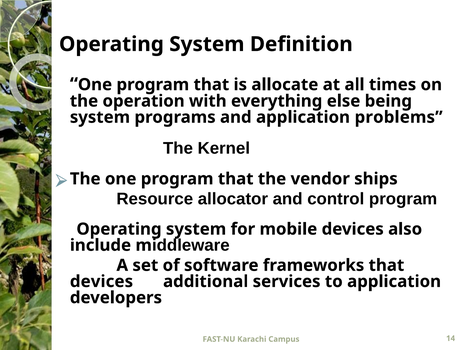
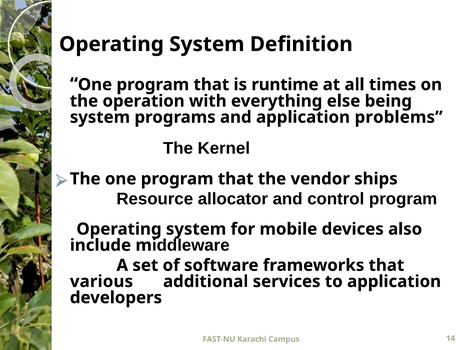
allocate: allocate -> runtime
devices at (101, 281): devices -> various
